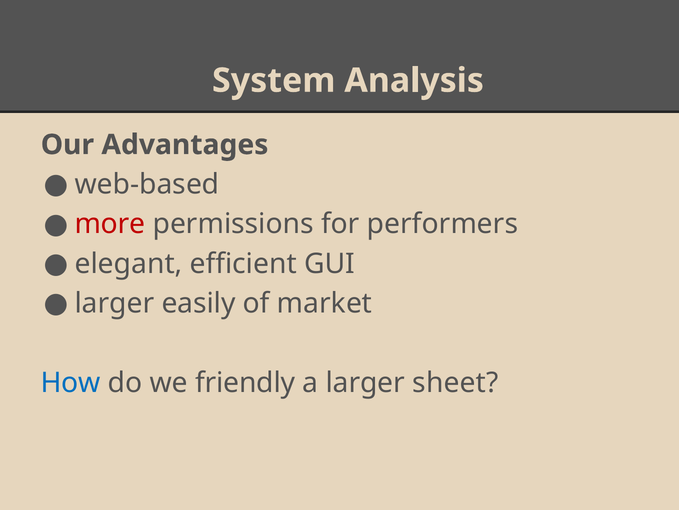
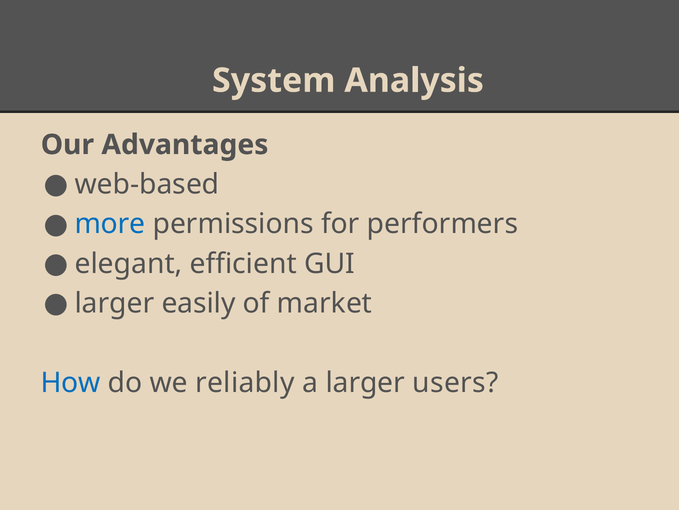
more colour: red -> blue
friendly: friendly -> reliably
sheet: sheet -> users
